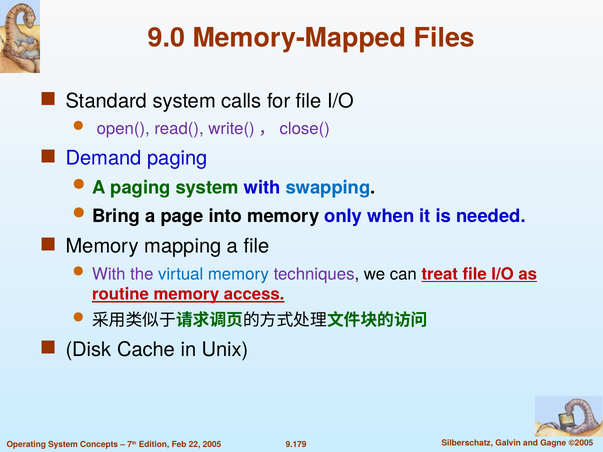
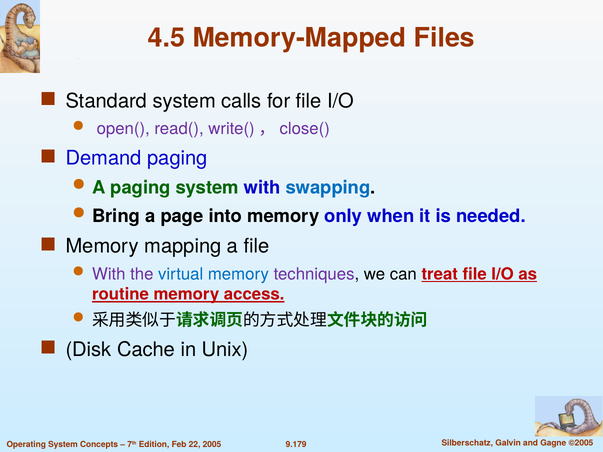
9.0: 9.0 -> 4.5
